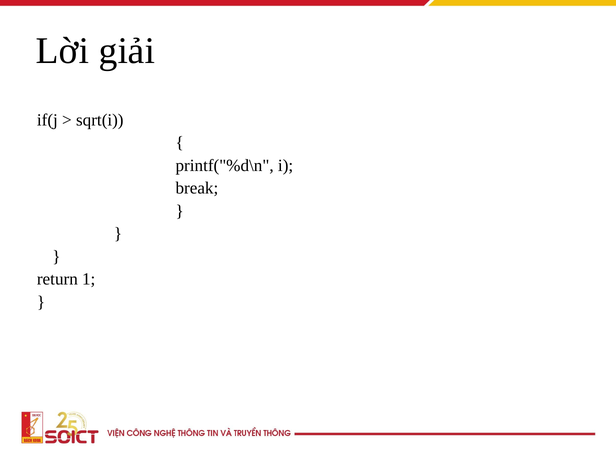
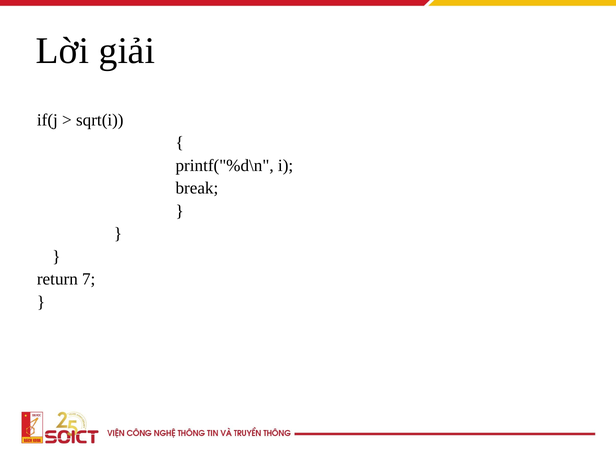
1: 1 -> 7
